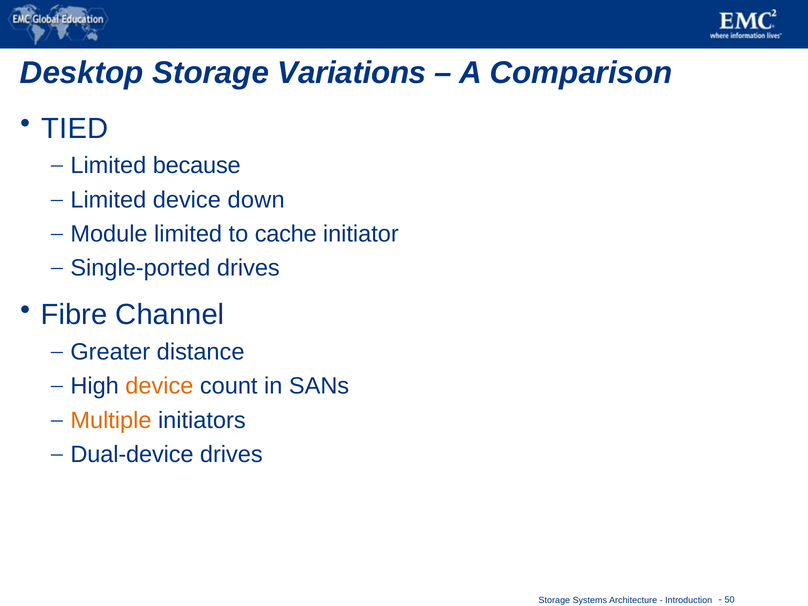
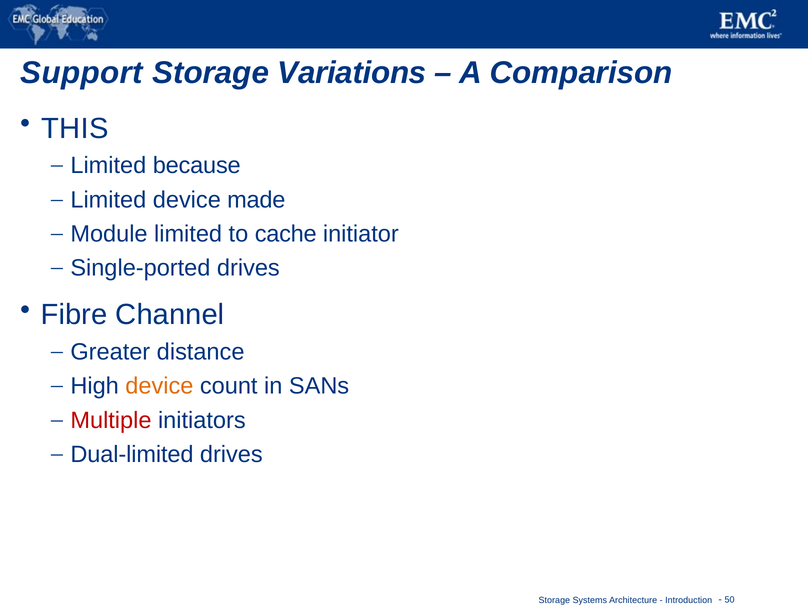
Desktop: Desktop -> Support
TIED: TIED -> THIS
down: down -> made
Multiple colour: orange -> red
Dual-device: Dual-device -> Dual-limited
